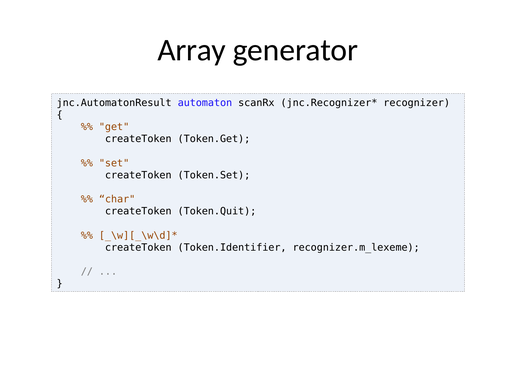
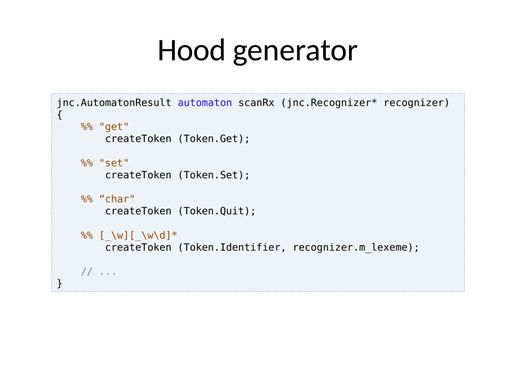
Array: Array -> Hood
